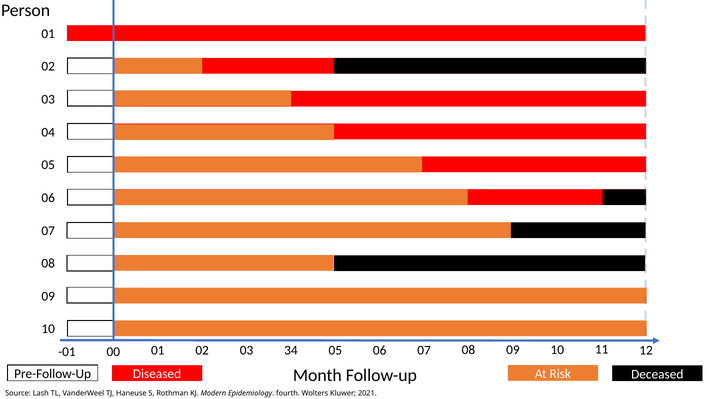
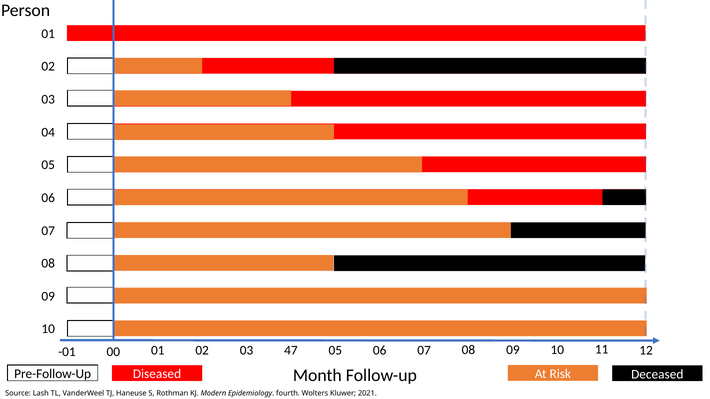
34: 34 -> 47
